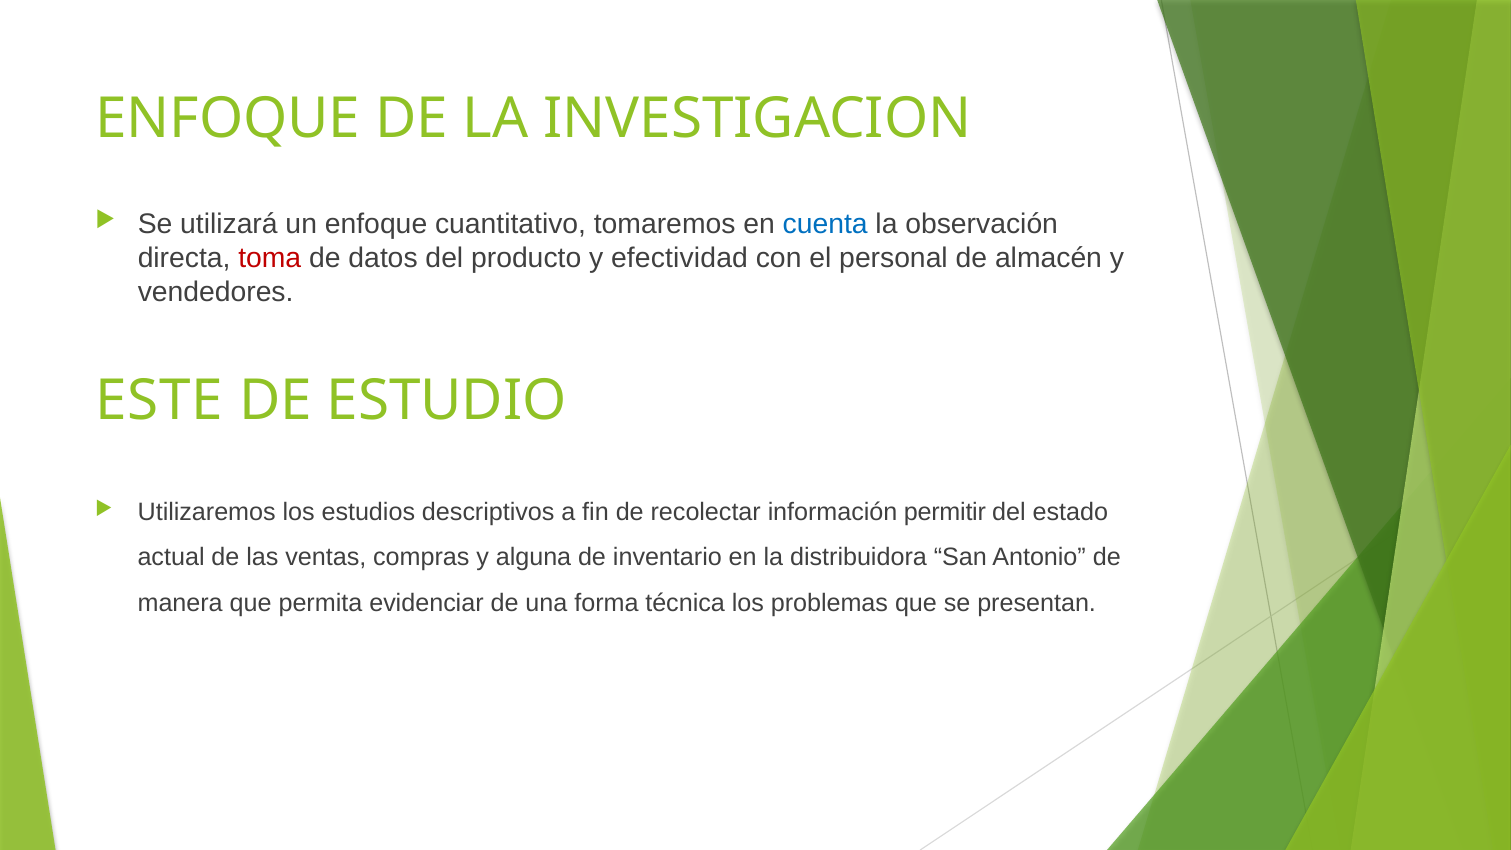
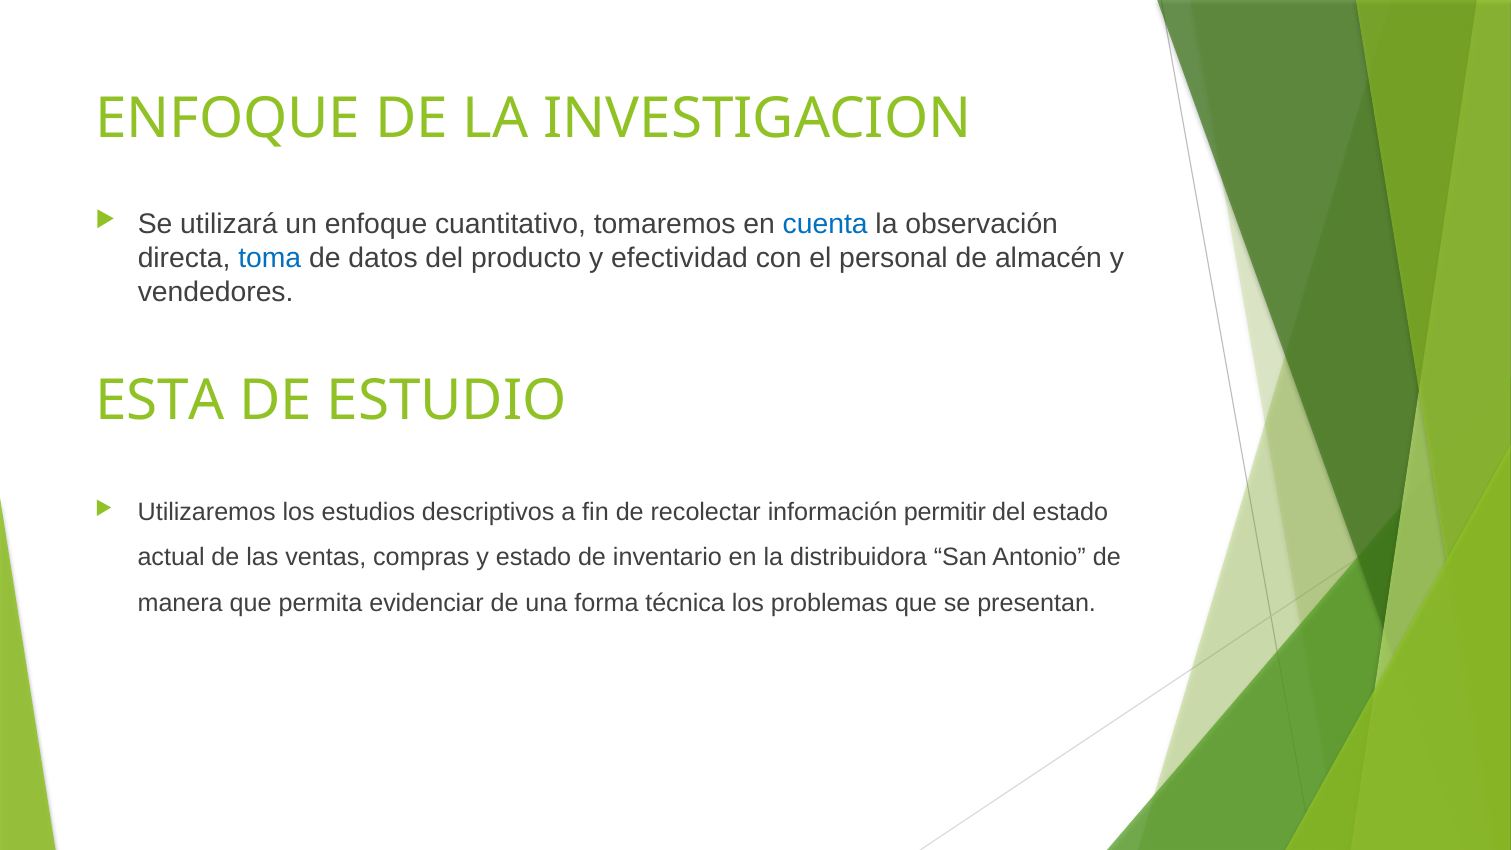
toma colour: red -> blue
ESTE: ESTE -> ESTA
y alguna: alguna -> estado
